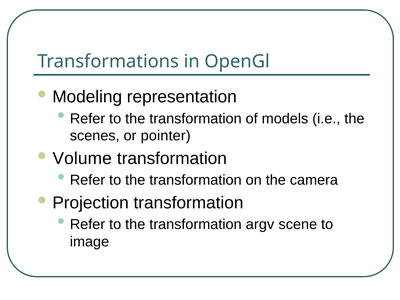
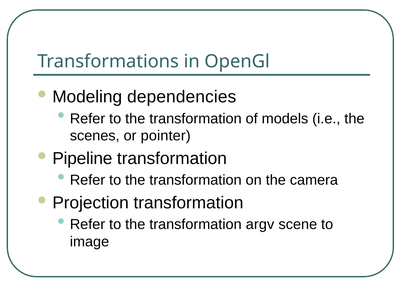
representation: representation -> dependencies
Volume: Volume -> Pipeline
